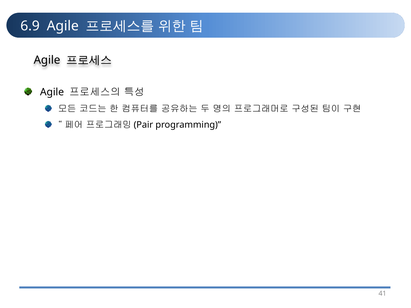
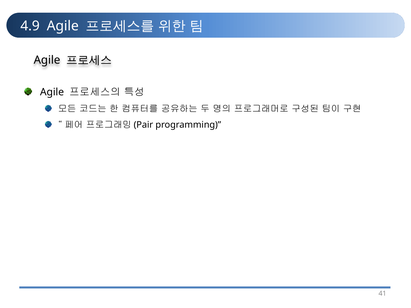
6.9: 6.9 -> 4.9
